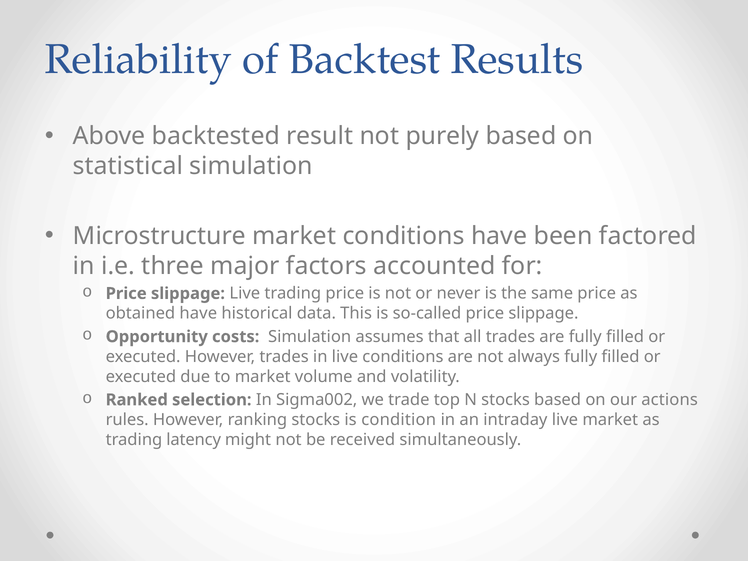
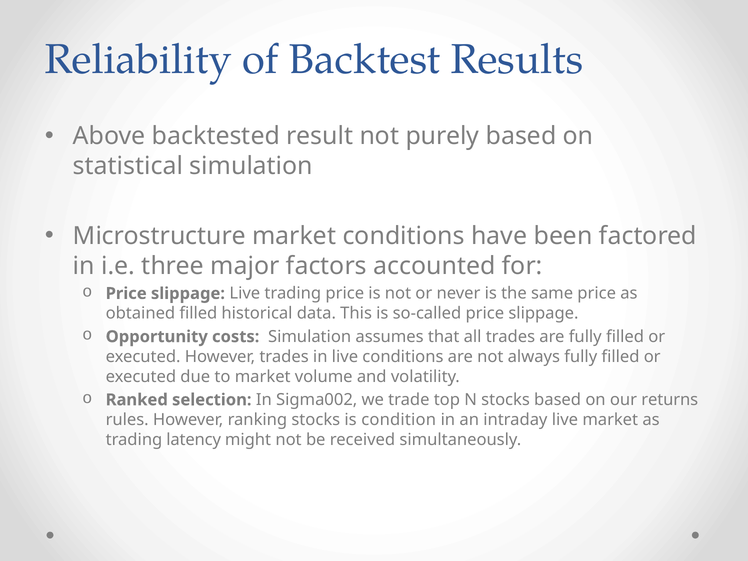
obtained have: have -> filled
actions: actions -> returns
